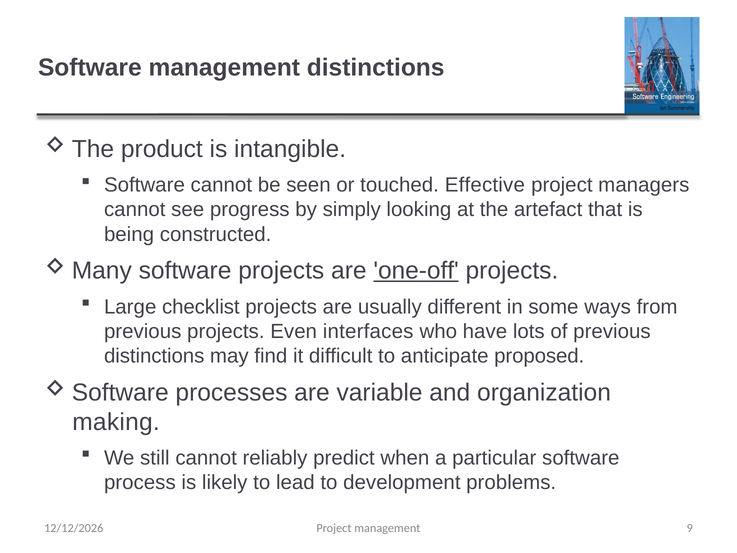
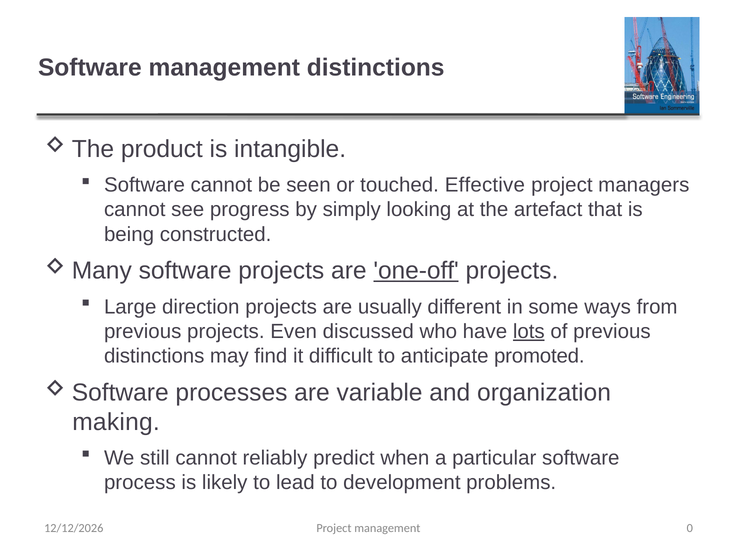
checklist: checklist -> direction
interfaces: interfaces -> discussed
lots underline: none -> present
proposed: proposed -> promoted
9: 9 -> 0
